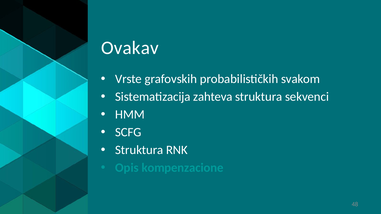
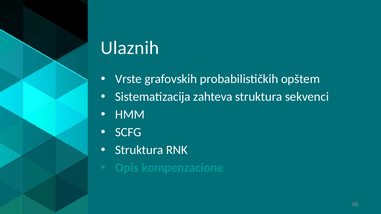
Ovakav: Ovakav -> Ulaznih
svakom: svakom -> opštem
